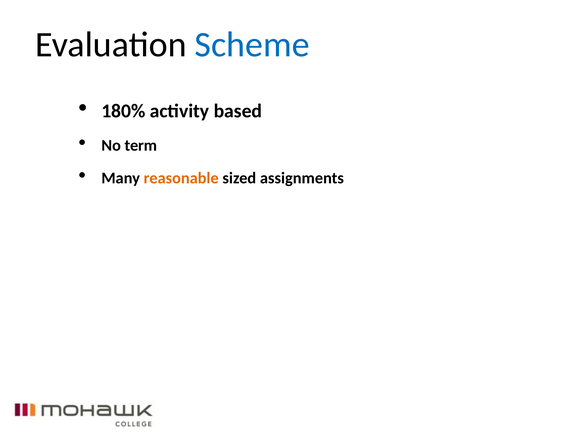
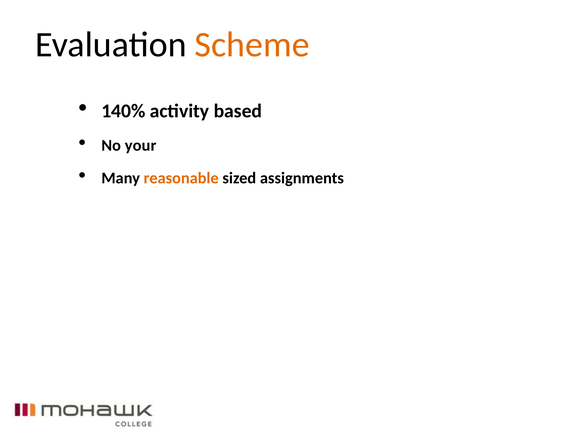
Scheme colour: blue -> orange
180%: 180% -> 140%
term: term -> your
